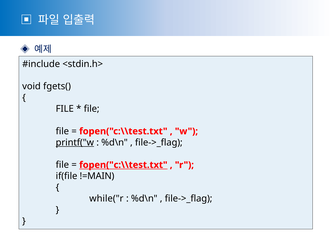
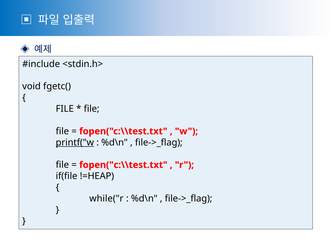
fgets(: fgets( -> fgetc(
fopen("c:\\test.txt at (123, 164) underline: present -> none
!=MAIN: !=MAIN -> !=HEAP
